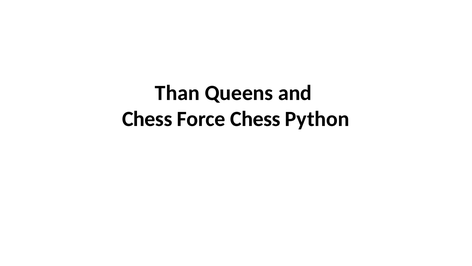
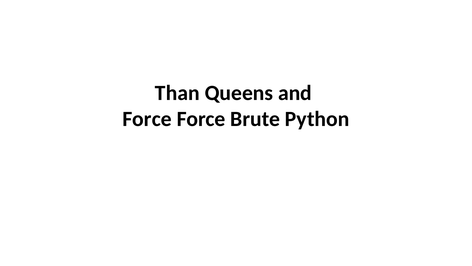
Chess at (147, 119): Chess -> Force
Force Chess: Chess -> Brute
